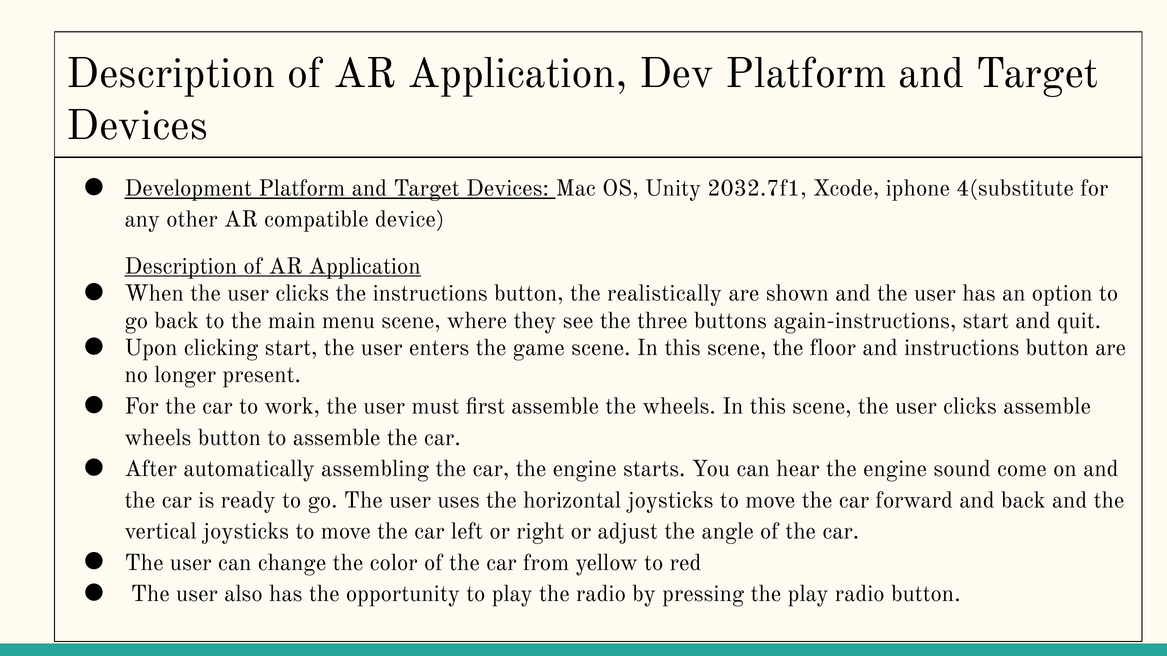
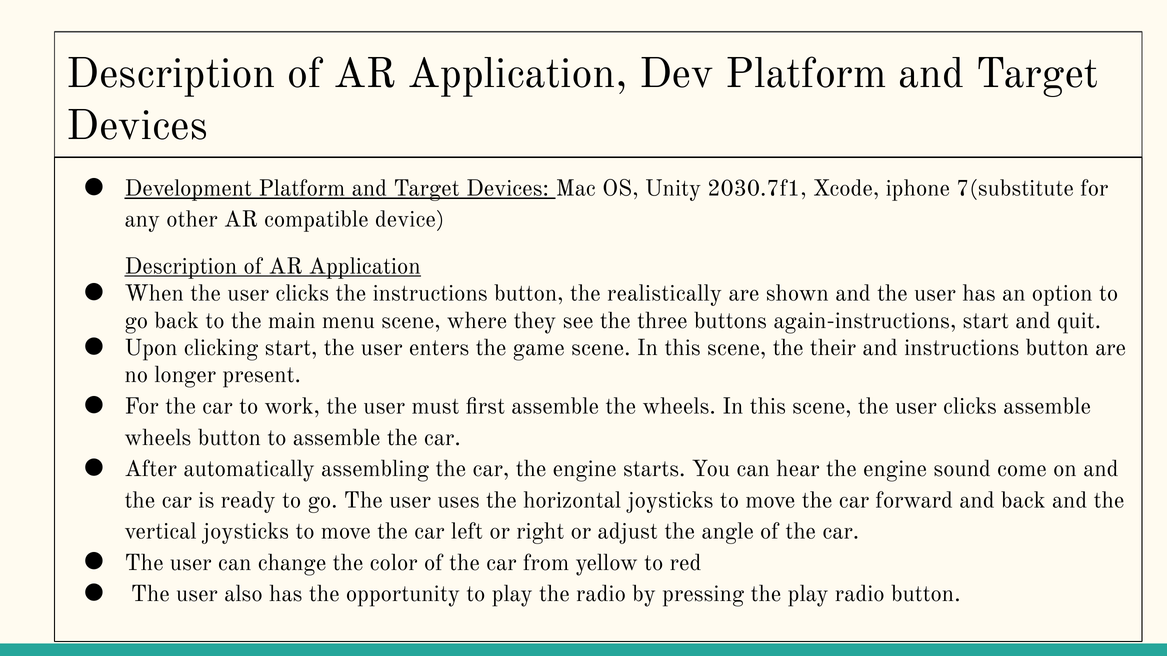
2032.7f1: 2032.7f1 -> 2030.7f1
4(substitute: 4(substitute -> 7(substitute
floor: floor -> their
